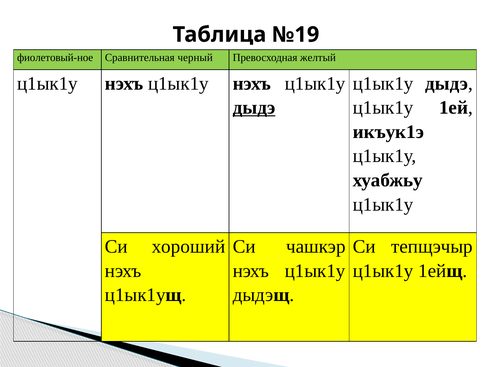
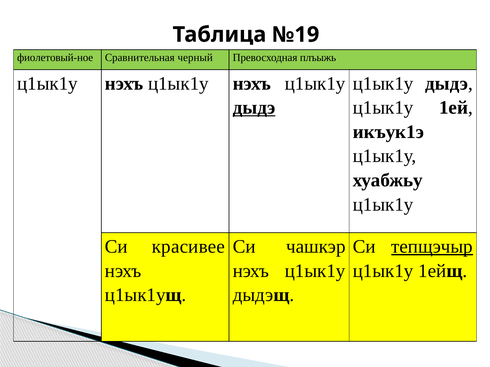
желтый: желтый -> плъыжь
хороший: хороший -> красивее
тепщэчыр underline: none -> present
